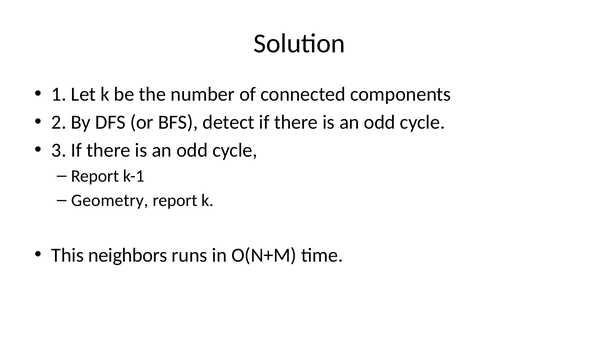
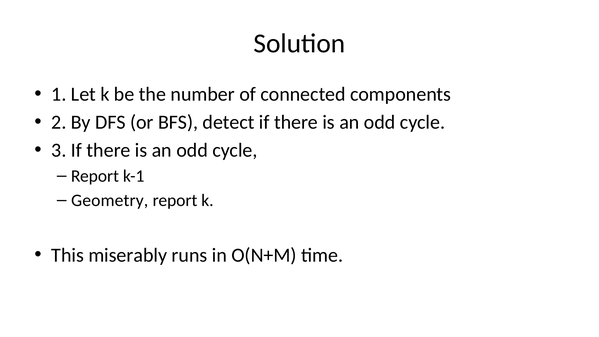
neighbors: neighbors -> miserably
